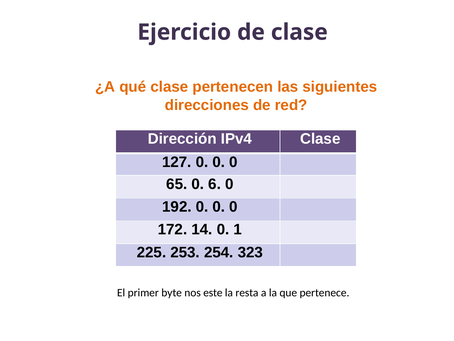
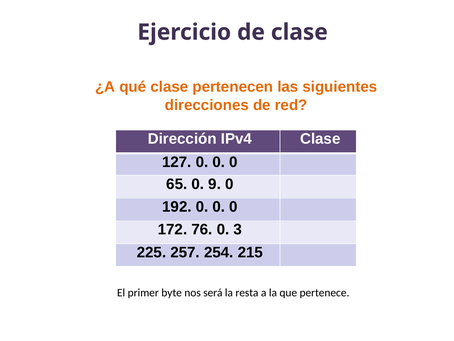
6: 6 -> 9
14: 14 -> 76
1: 1 -> 3
253: 253 -> 257
323: 323 -> 215
este: este -> será
